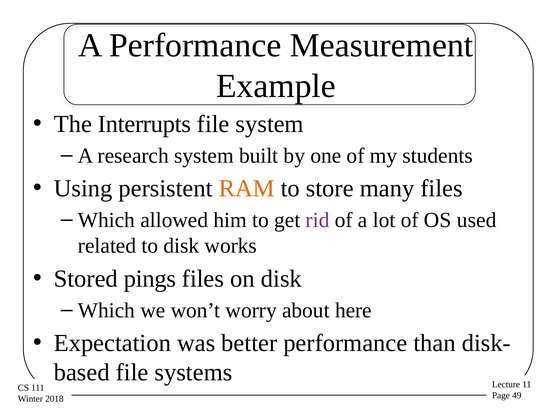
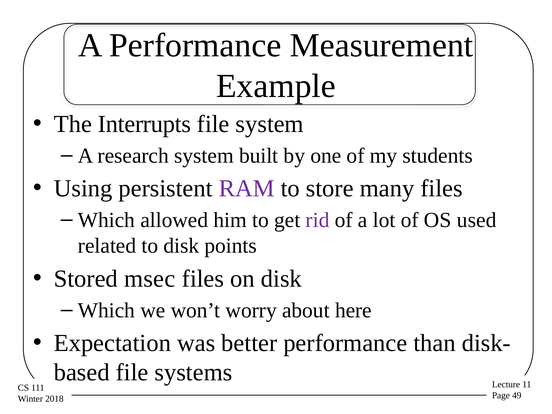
RAM colour: orange -> purple
works: works -> points
pings: pings -> msec
